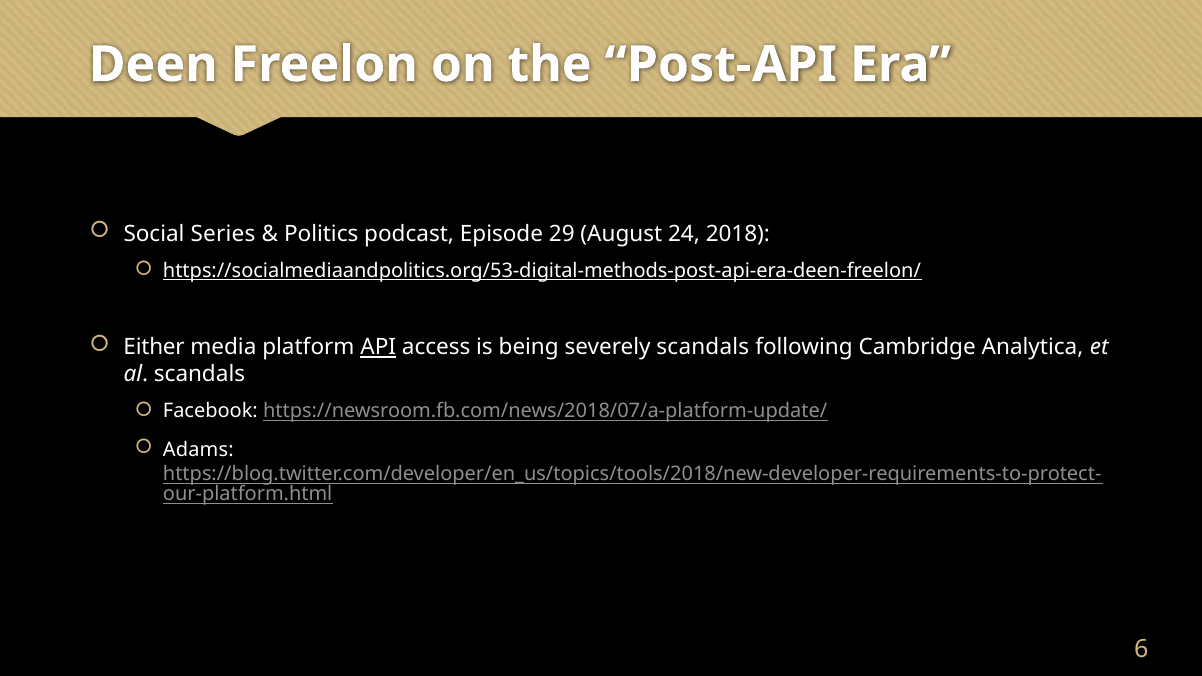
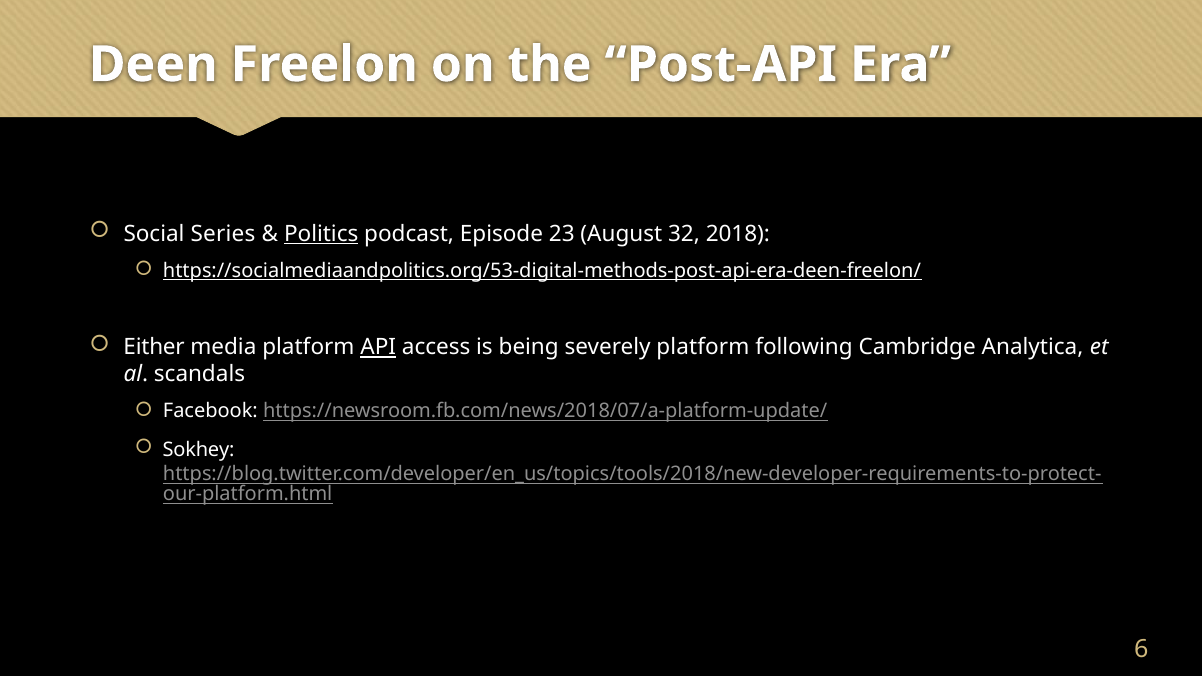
Politics underline: none -> present
29: 29 -> 23
24: 24 -> 32
severely scandals: scandals -> platform
Adams: Adams -> Sokhey
